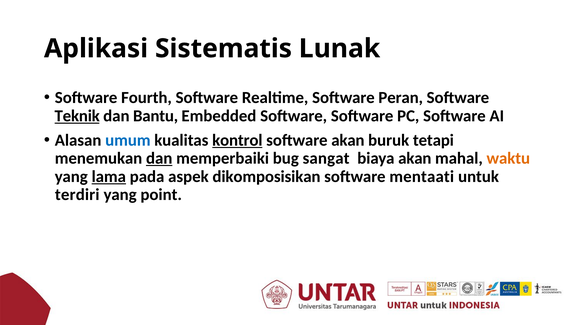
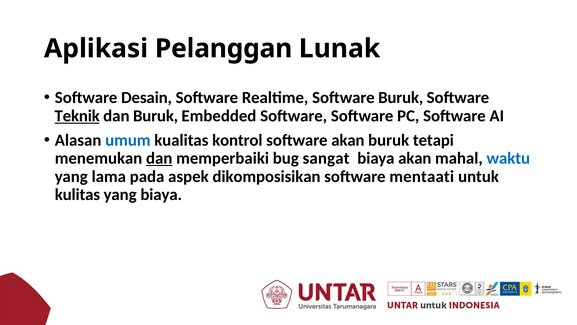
Sistematis: Sistematis -> Pelanggan
Fourth: Fourth -> Desain
Software Peran: Peran -> Buruk
dan Bantu: Bantu -> Buruk
kontrol underline: present -> none
waktu colour: orange -> blue
lama underline: present -> none
terdiri: terdiri -> kulitas
yang point: point -> biaya
